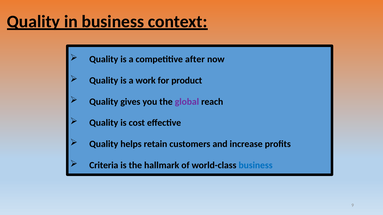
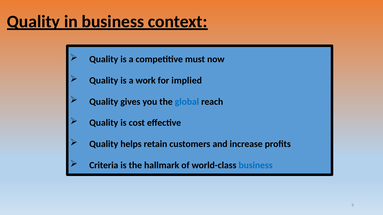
after: after -> must
product: product -> implied
global colour: purple -> blue
